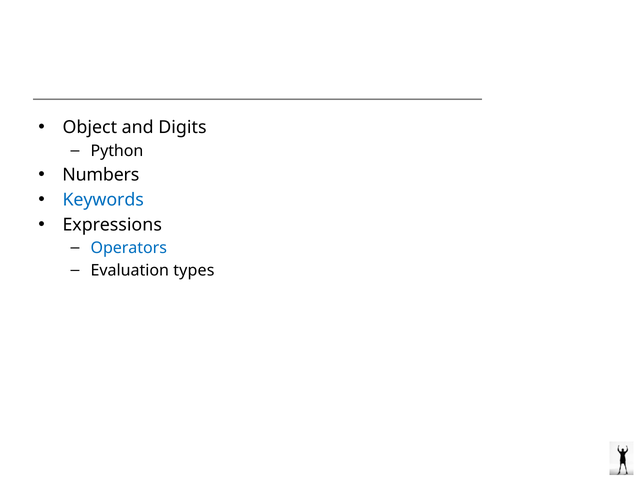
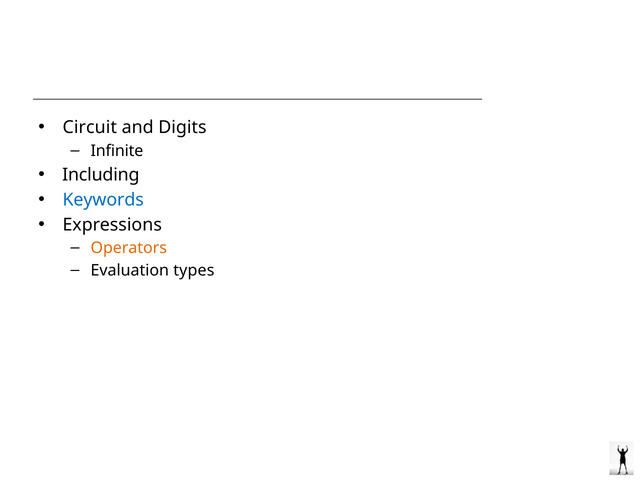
Object: Object -> Circuit
Python: Python -> Infinite
Numbers: Numbers -> Including
Operators colour: blue -> orange
